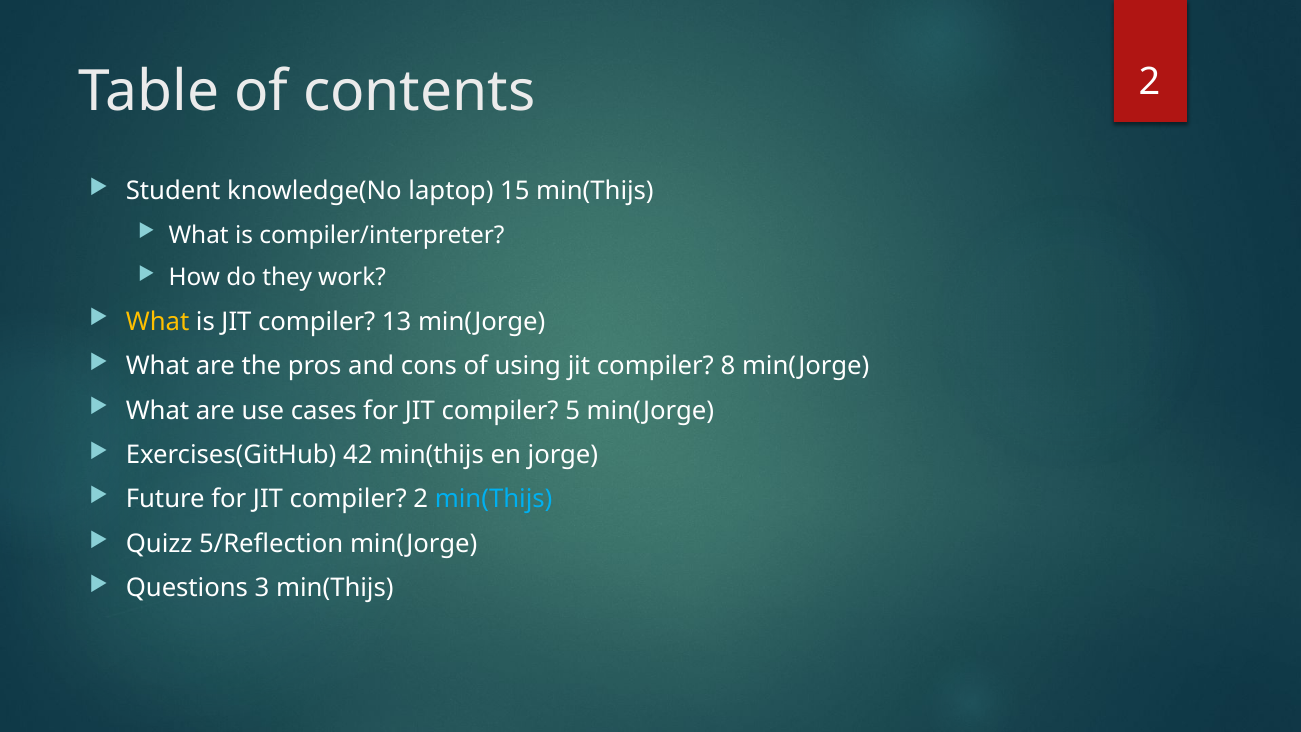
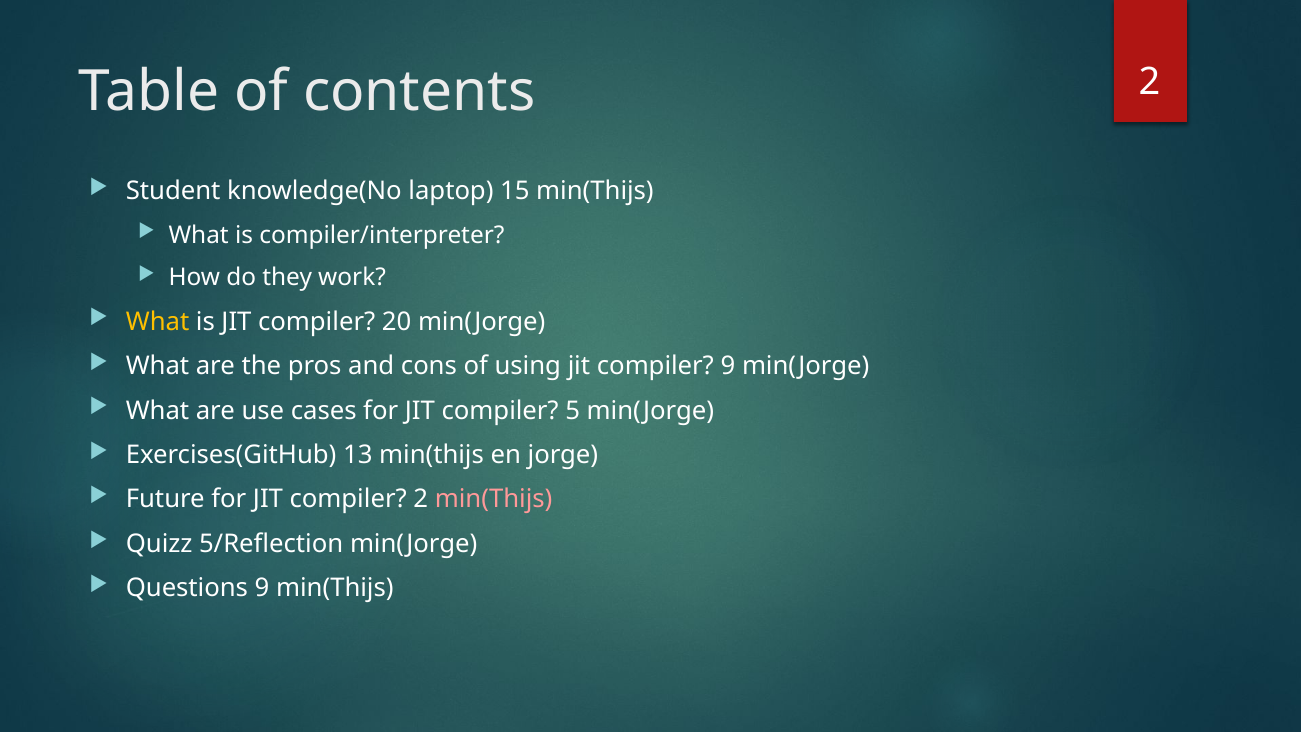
13: 13 -> 20
compiler 8: 8 -> 9
42: 42 -> 13
min(Thijs at (494, 499) colour: light blue -> pink
Questions 3: 3 -> 9
